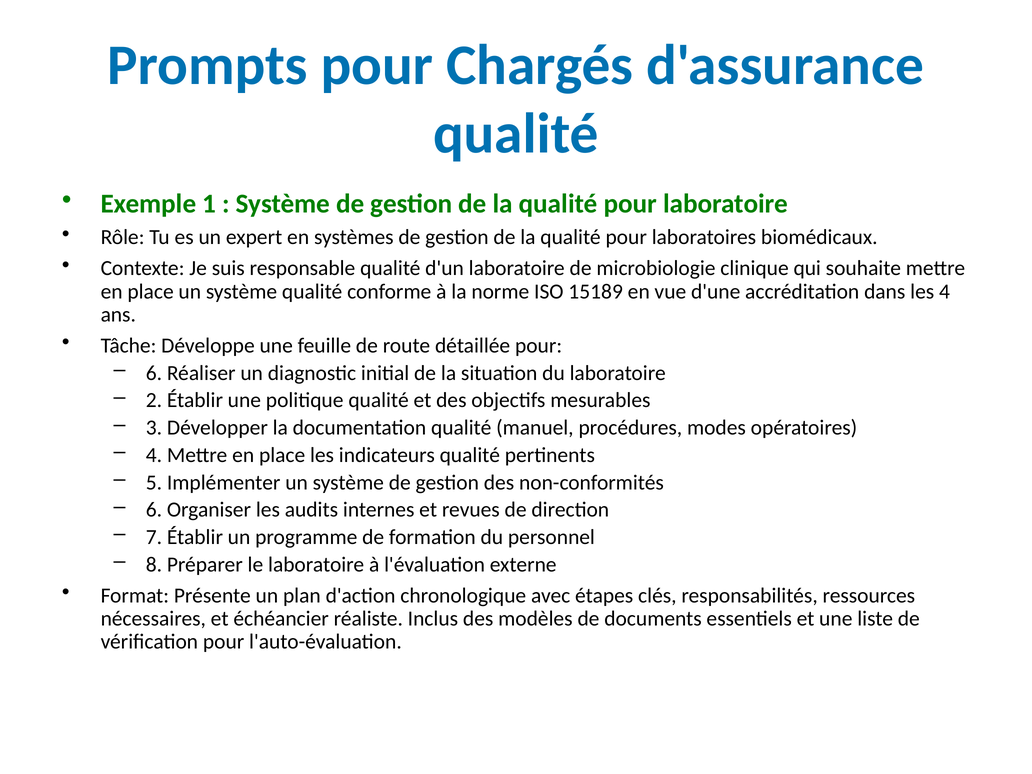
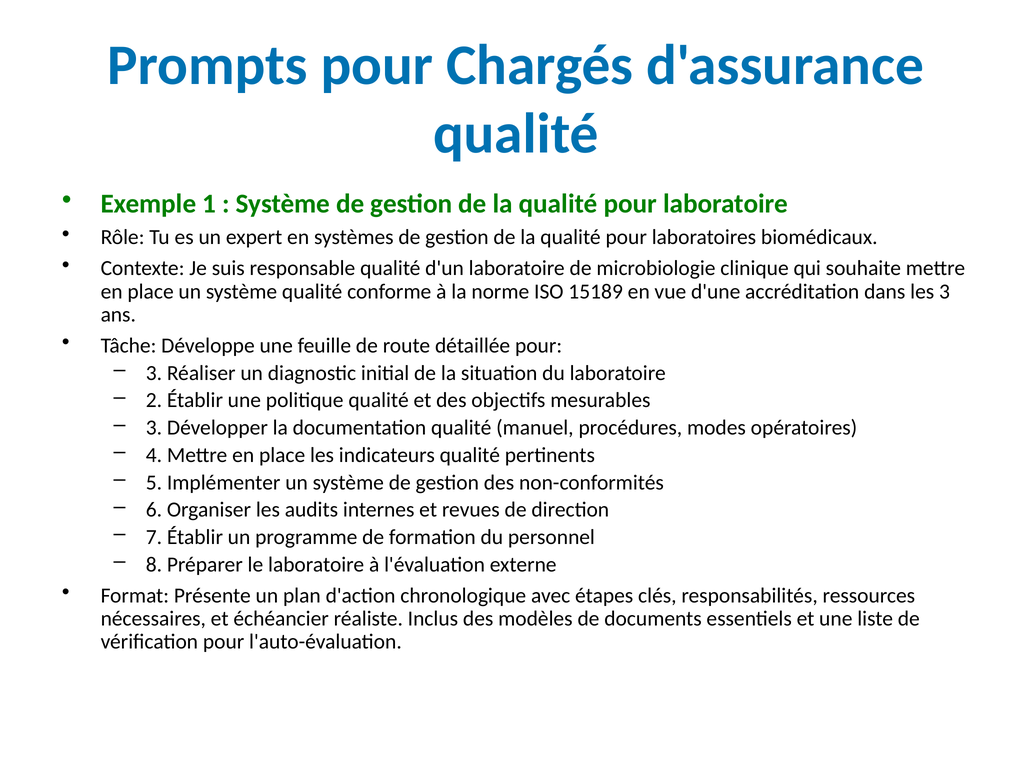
les 4: 4 -> 3
6 at (154, 373): 6 -> 3
